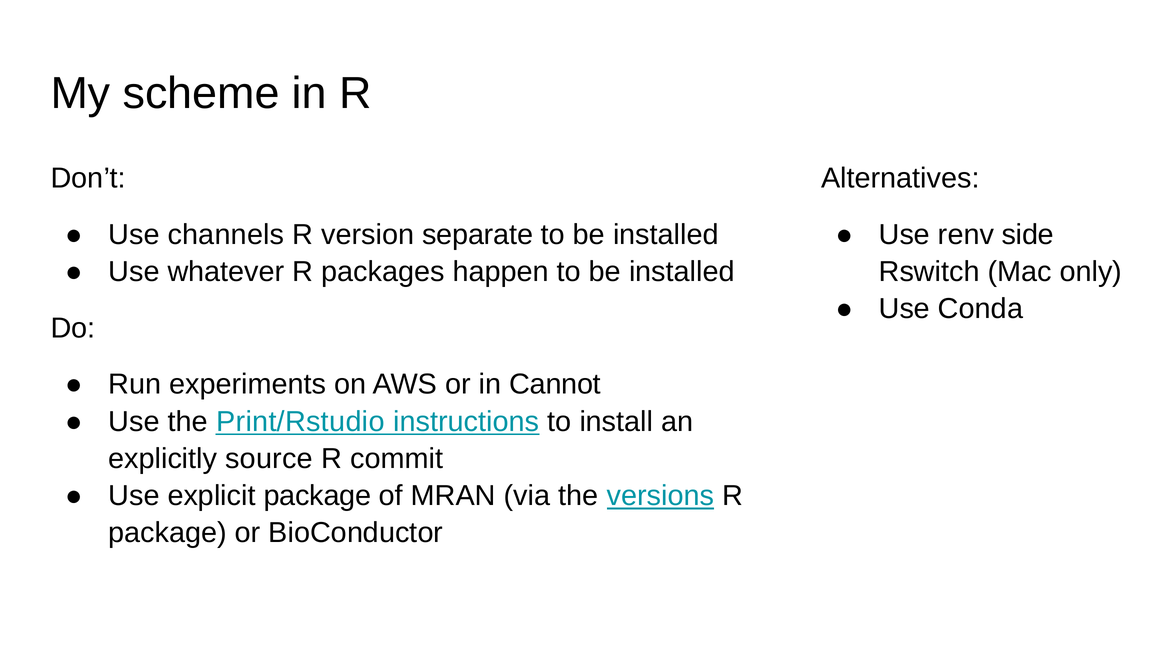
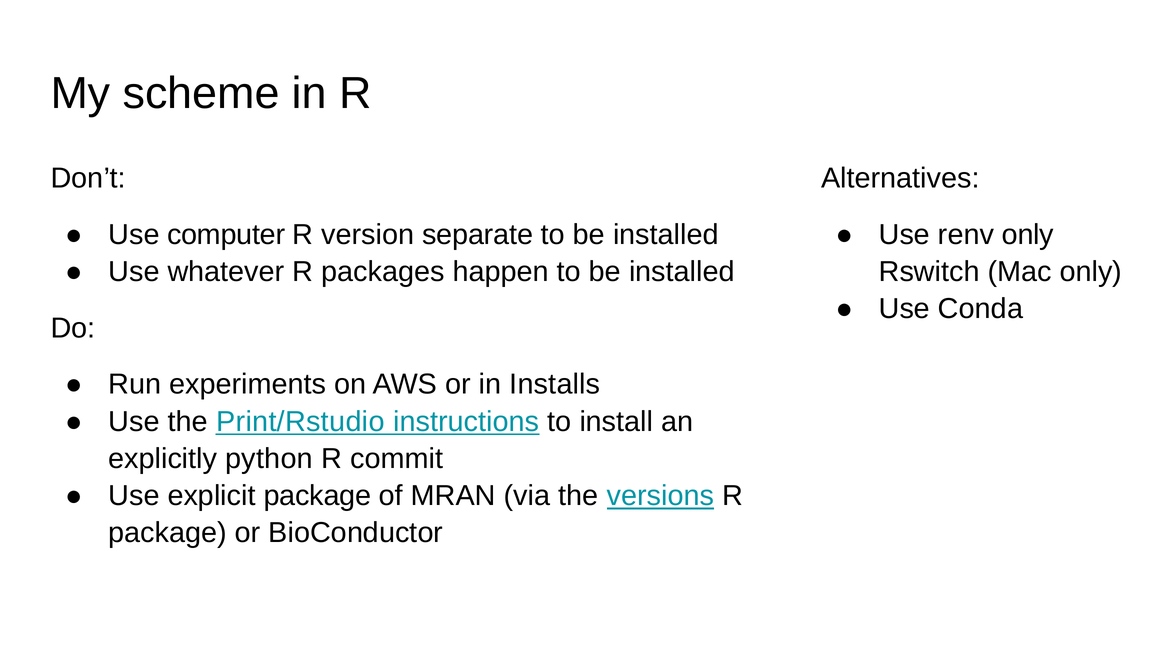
channels: channels -> computer
renv side: side -> only
Cannot: Cannot -> Installs
source: source -> python
